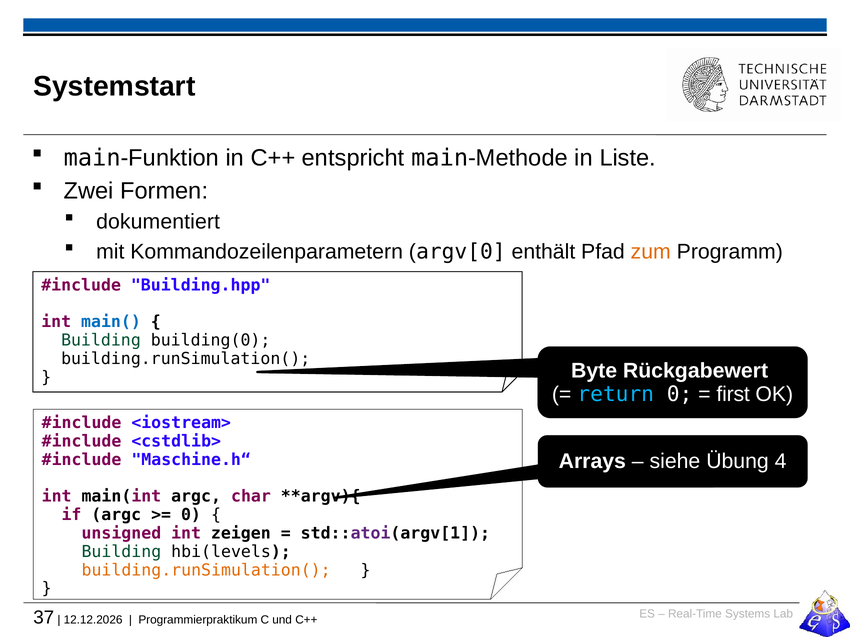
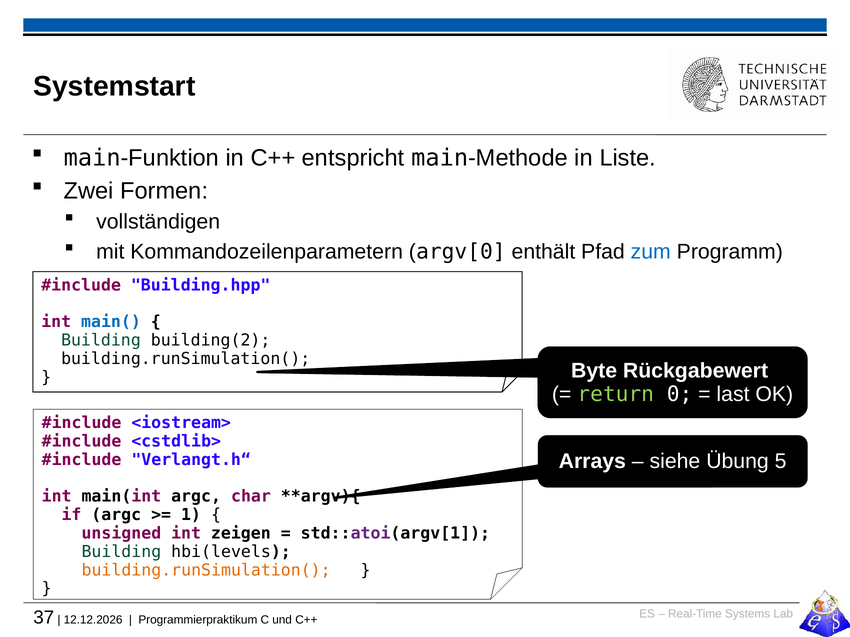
dokumentiert: dokumentiert -> vollständigen
zum colour: orange -> blue
building(0: building(0 -> building(2
return colour: light blue -> light green
first: first -> last
4: 4 -> 5
Maschine.h“: Maschine.h“ -> Verlangt.h“
0 at (191, 515): 0 -> 1
